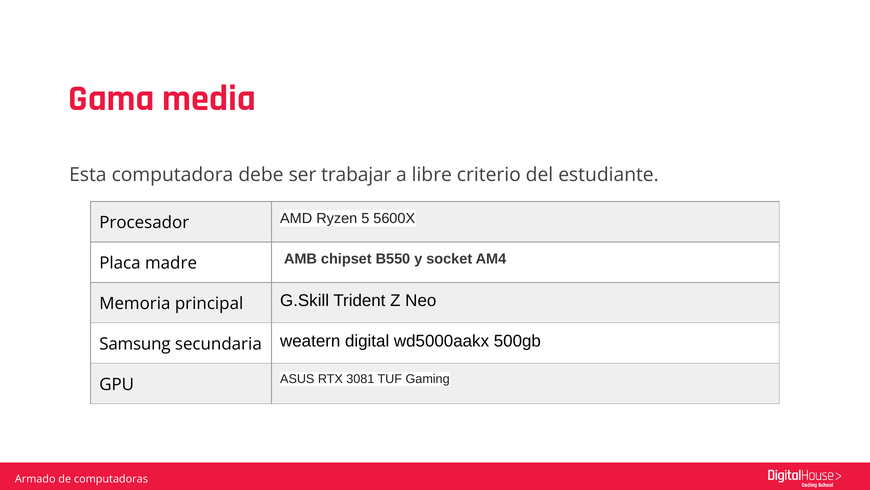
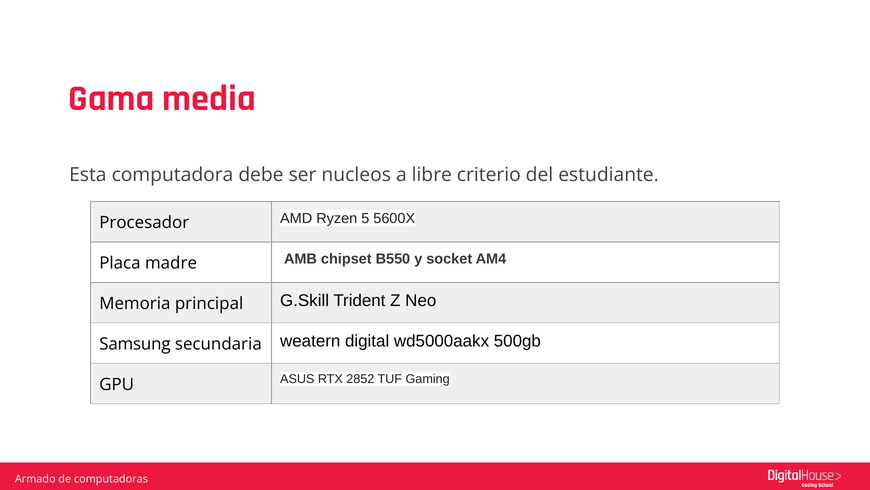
trabajar: trabajar -> nucleos
3081: 3081 -> 2852
